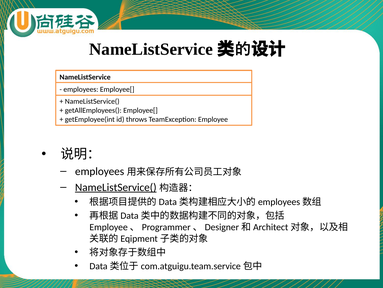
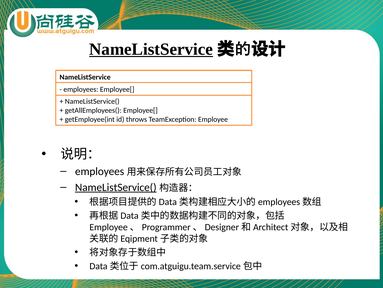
NameListService at (151, 49) underline: none -> present
